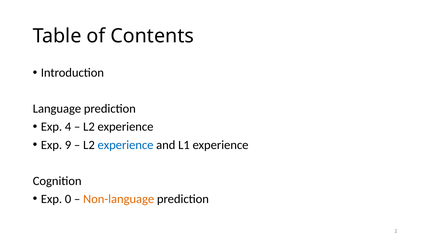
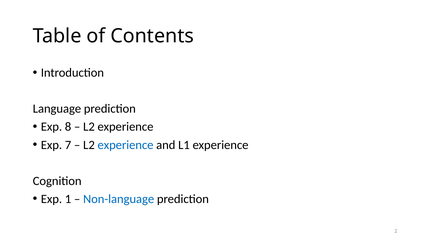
4: 4 -> 8
9: 9 -> 7
0: 0 -> 1
Non-language colour: orange -> blue
